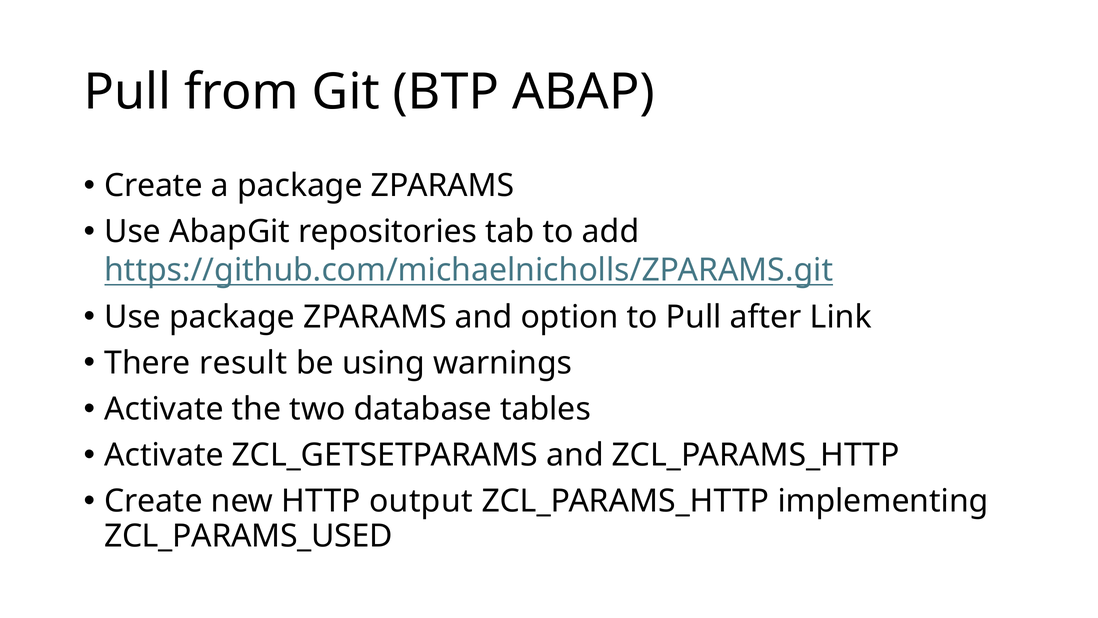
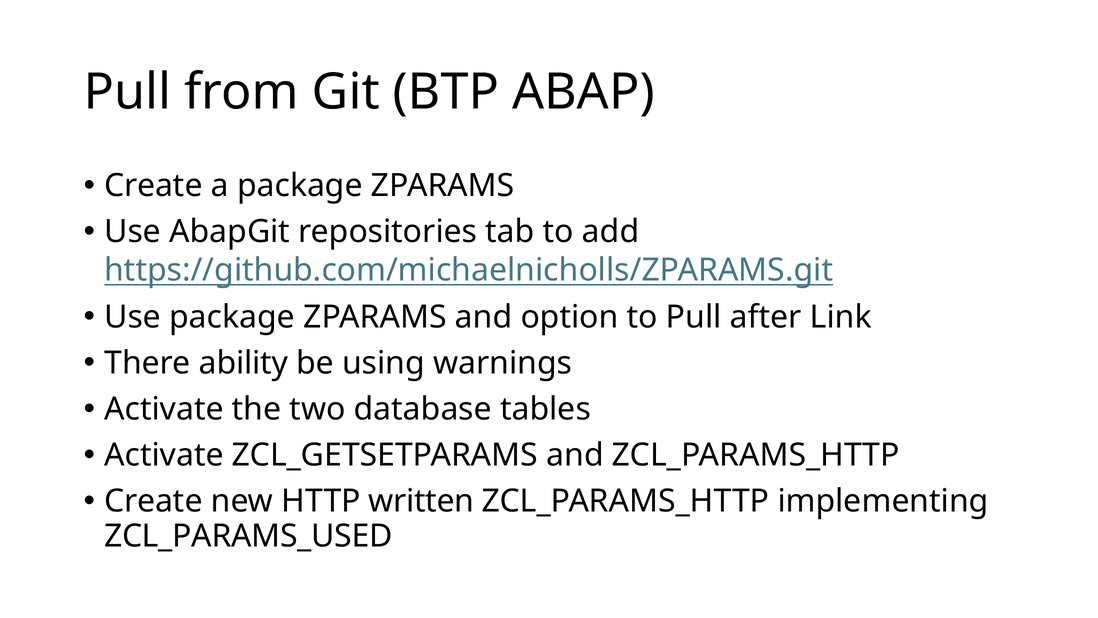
result: result -> ability
output: output -> written
